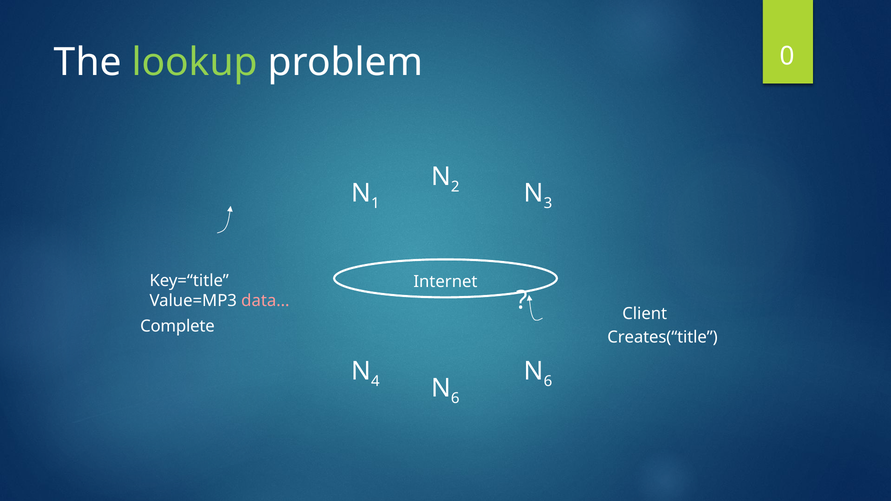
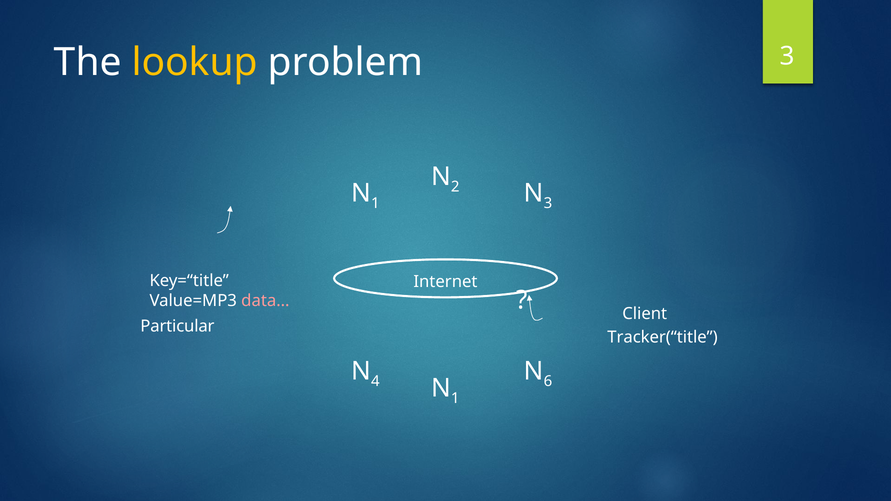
lookup colour: light green -> yellow
problem 0: 0 -> 3
Complete: Complete -> Particular
Creates(“title: Creates(“title -> Tracker(“title
6 at (455, 398): 6 -> 1
